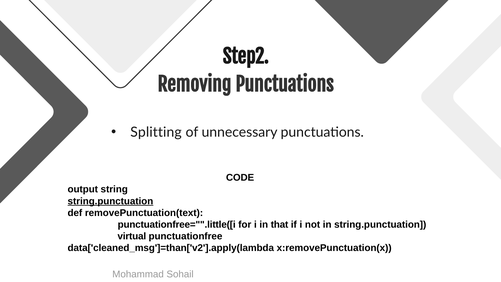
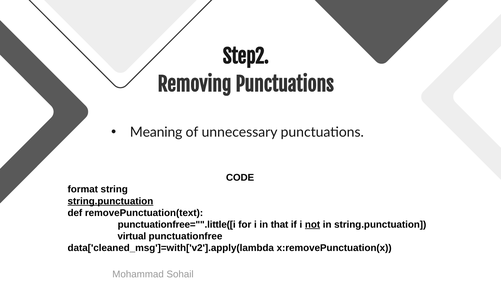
Splitting: Splitting -> Meaning
output: output -> format
not underline: none -> present
data['cleaned_msg']=than['v2'].apply(lambda: data['cleaned_msg']=than['v2'].apply(lambda -> data['cleaned_msg']=with['v2'].apply(lambda
